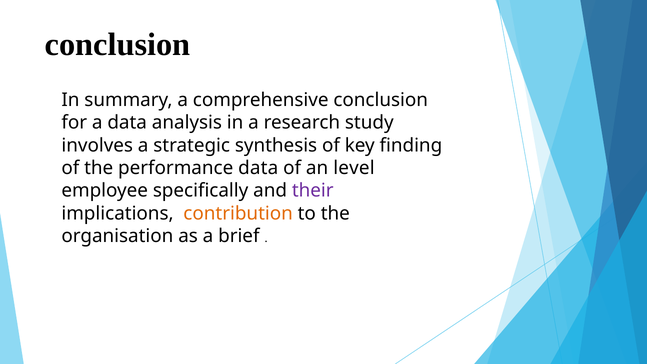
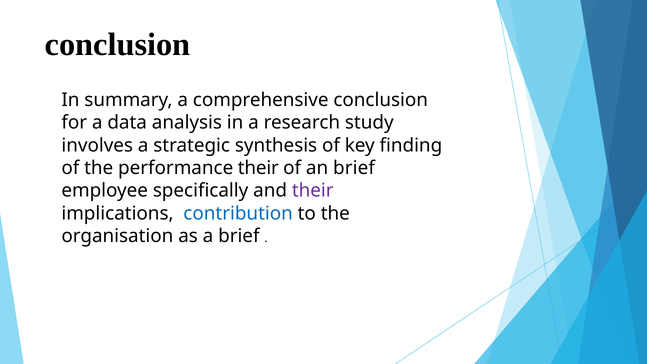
performance data: data -> their
an level: level -> brief
contribution colour: orange -> blue
